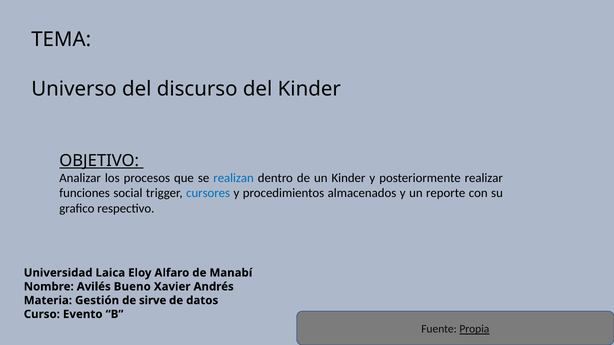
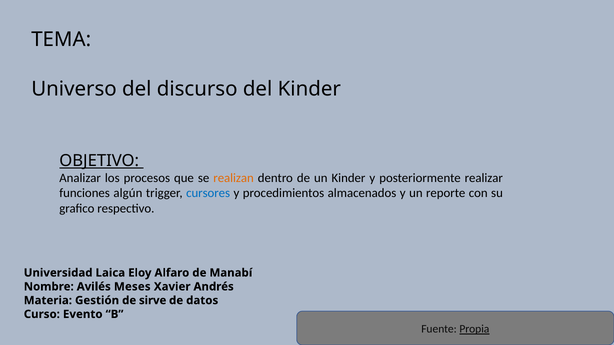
realizan colour: blue -> orange
social: social -> algún
Bueno: Bueno -> Meses
